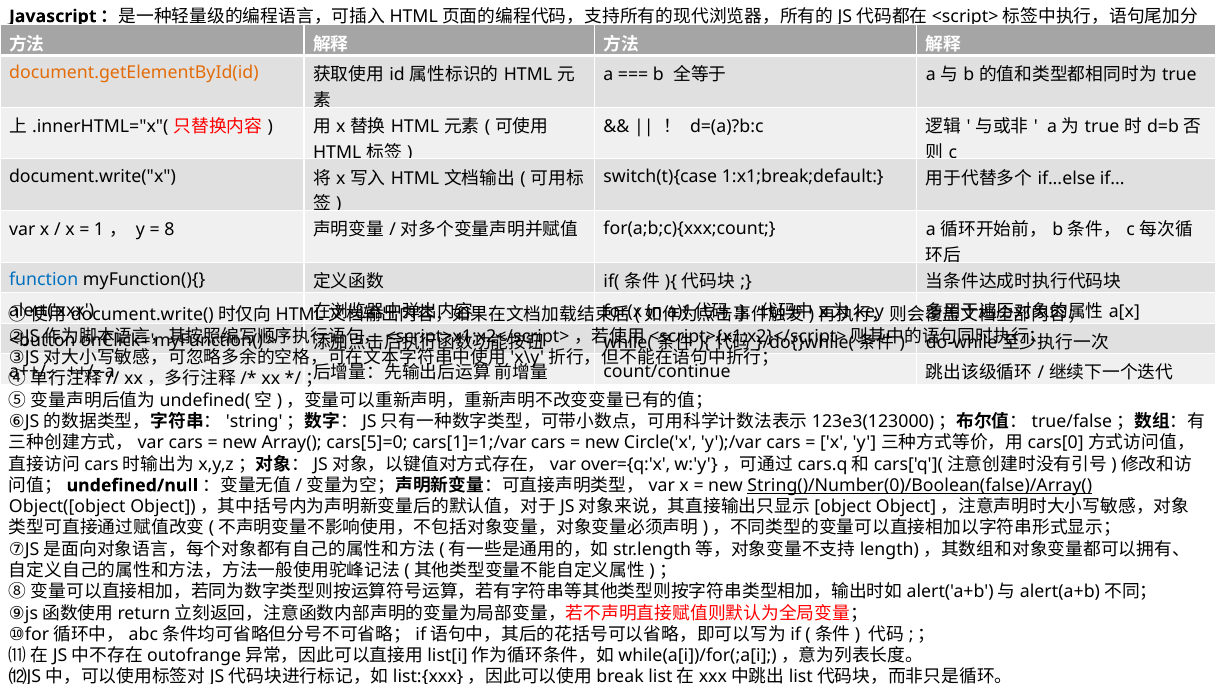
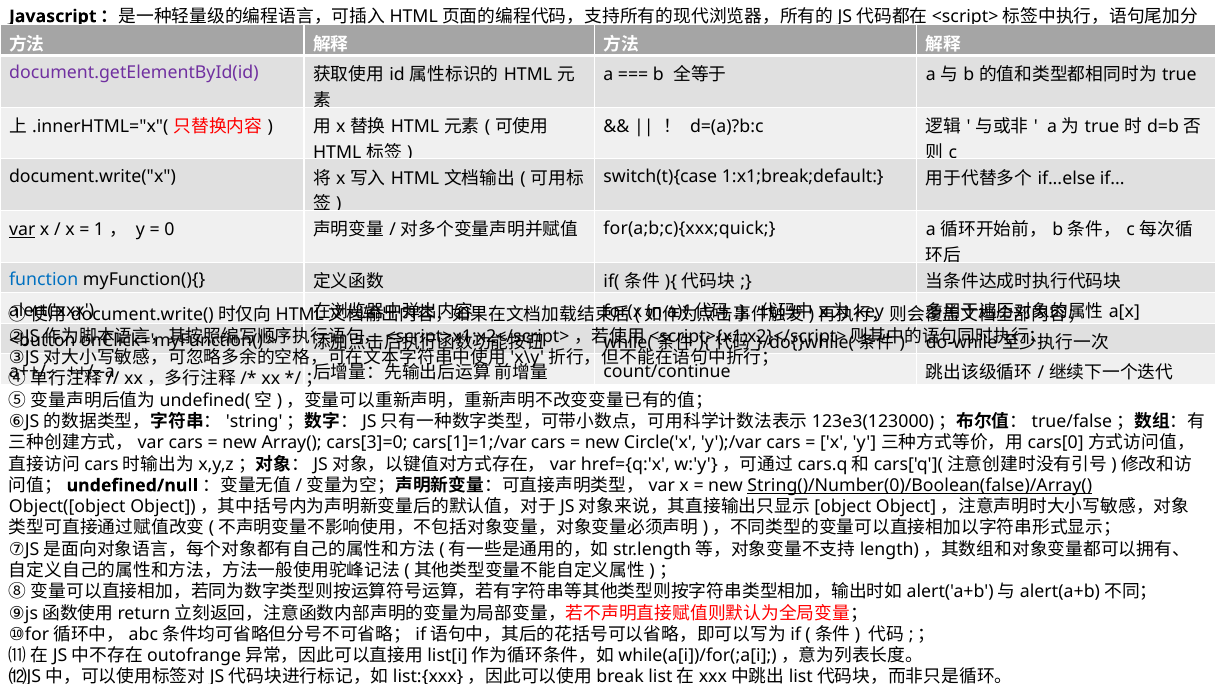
document.getElementById(id colour: orange -> purple
var underline: none -> present
8: 8 -> 0
for(a;b;c){xxx;count: for(a;b;c){xxx;count -> for(a;b;c){xxx;quick
cars[5]=0: cars[5]=0 -> cars[3]=0
over={q:'x: over={q:'x -> href={q:'x
